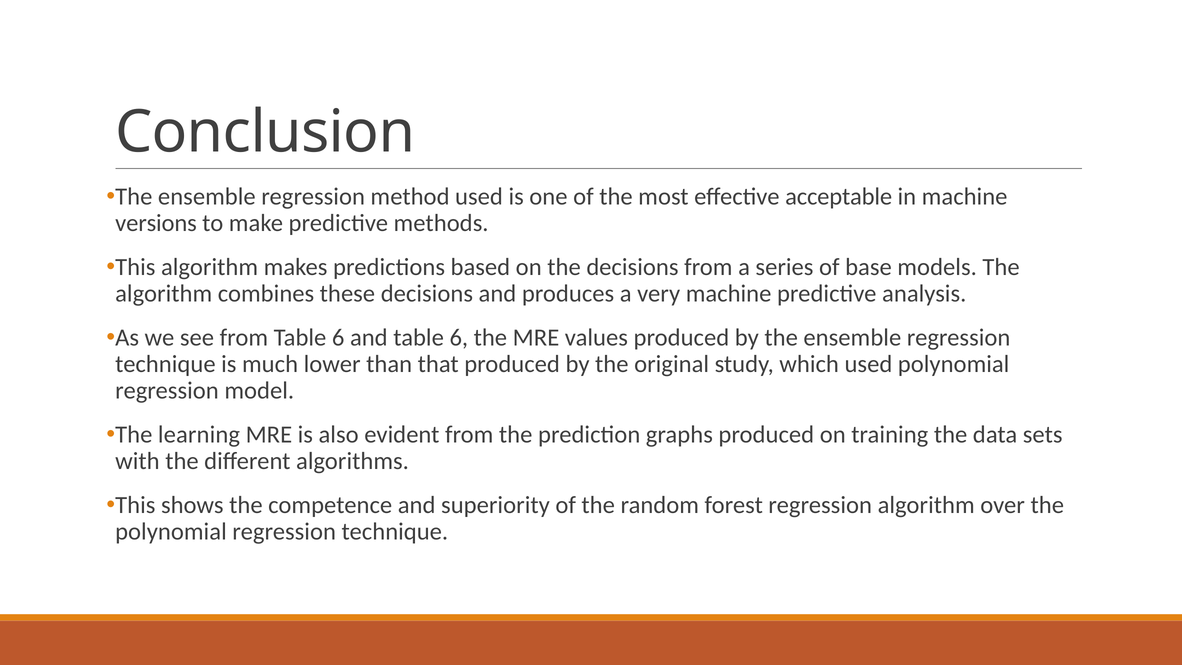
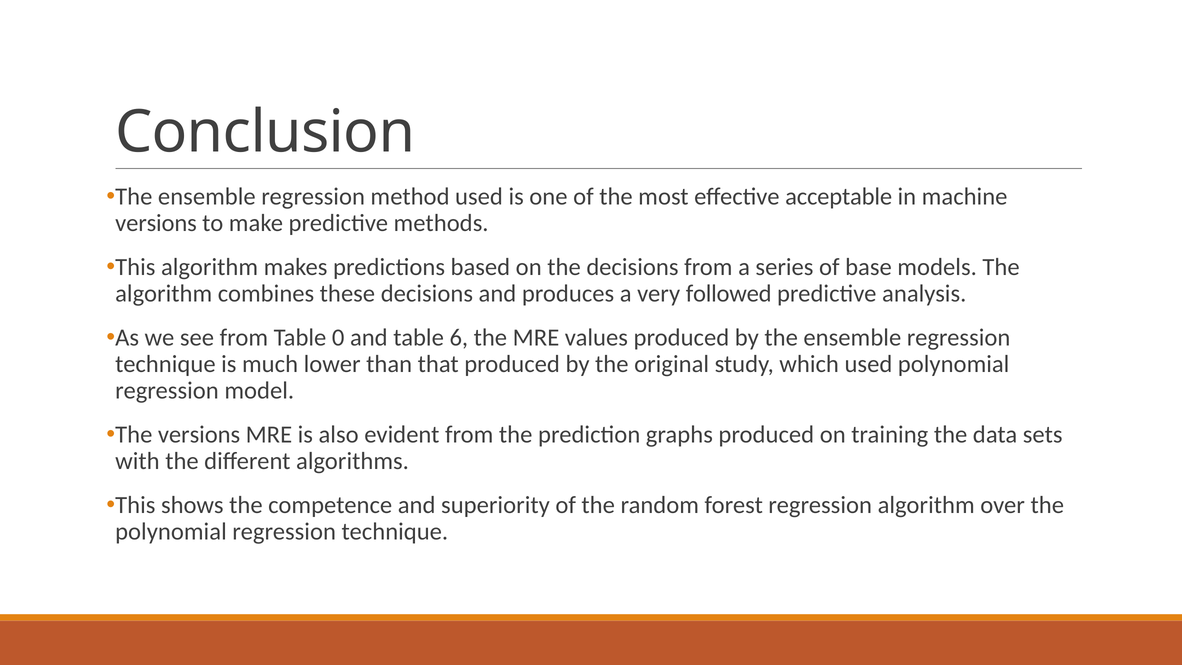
very machine: machine -> followed
from Table 6: 6 -> 0
The learning: learning -> versions
